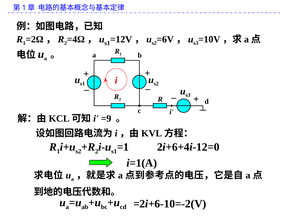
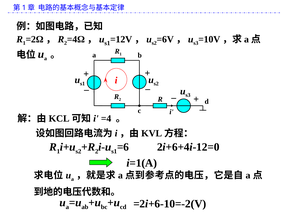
=9: =9 -> =4
=1: =1 -> =6
